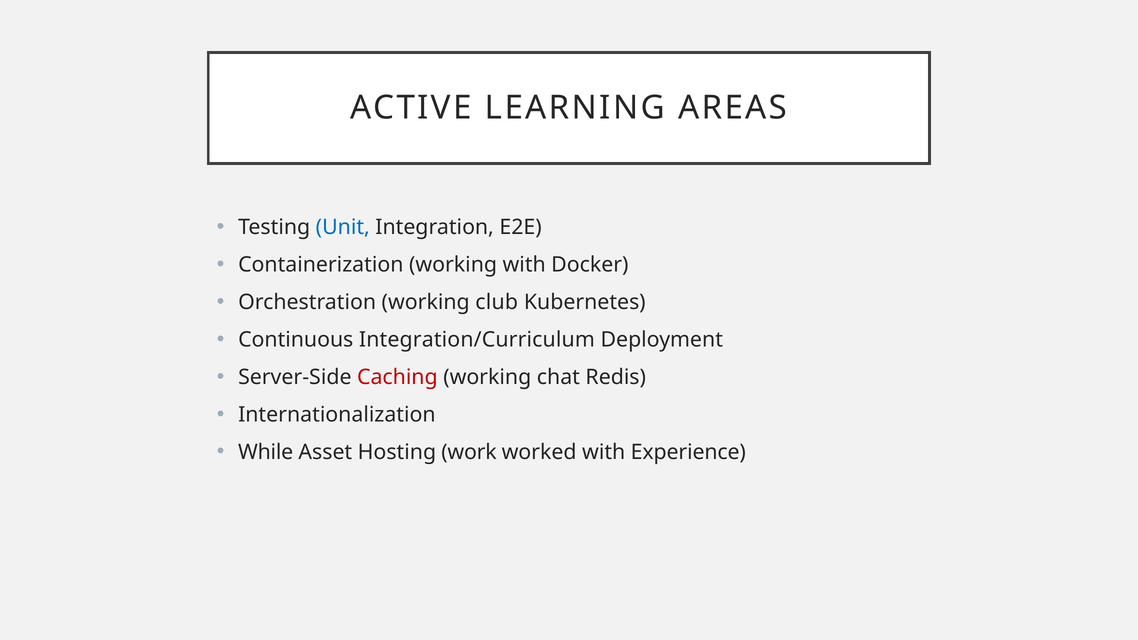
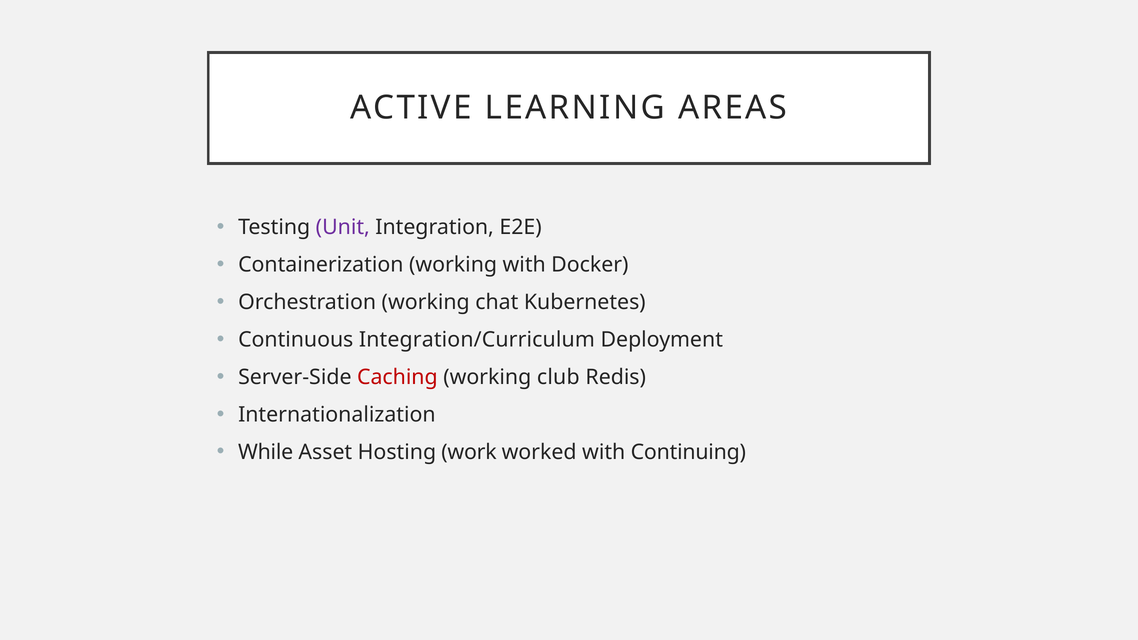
Unit colour: blue -> purple
club: club -> chat
chat: chat -> club
Experience: Experience -> Continuing
